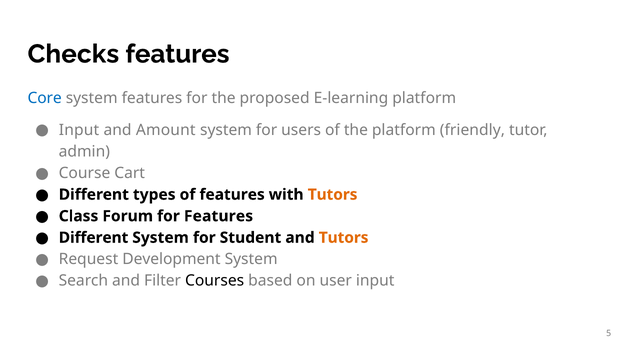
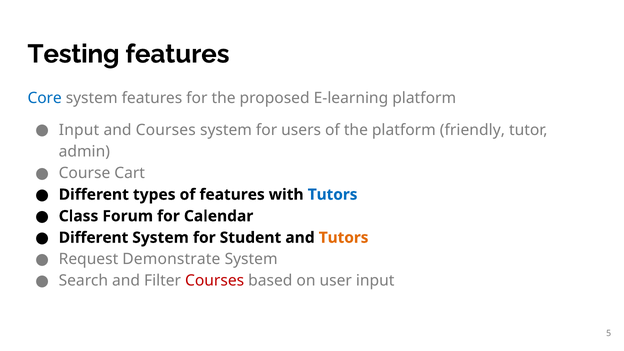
Checks: Checks -> Testing
and Amount: Amount -> Courses
Tutors at (333, 195) colour: orange -> blue
for Features: Features -> Calendar
Development: Development -> Demonstrate
Courses at (215, 281) colour: black -> red
